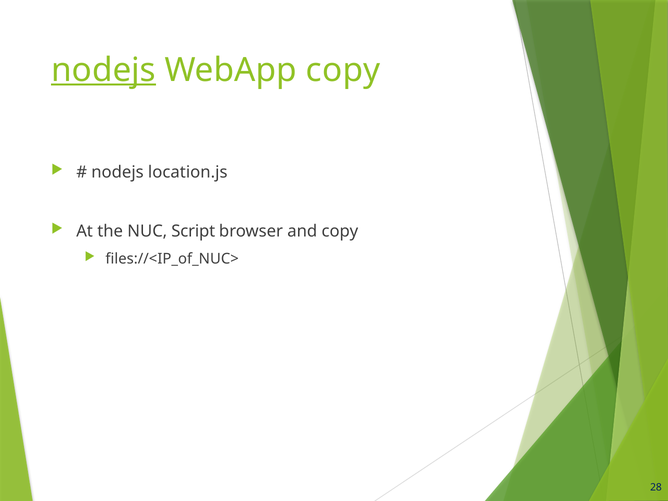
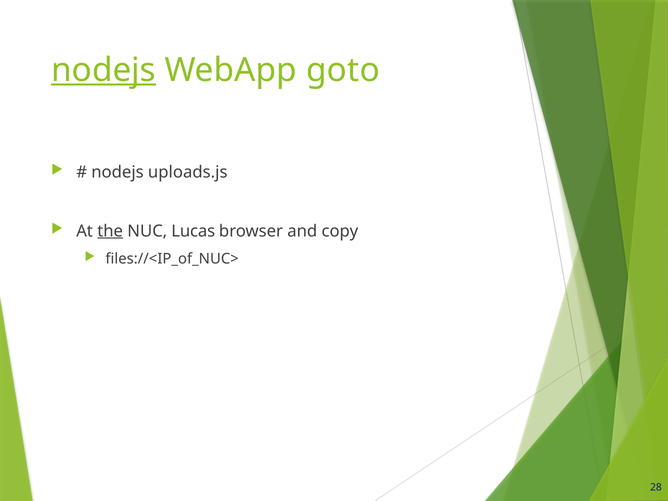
WebApp copy: copy -> goto
location.js: location.js -> uploads.js
the underline: none -> present
Script: Script -> Lucas
